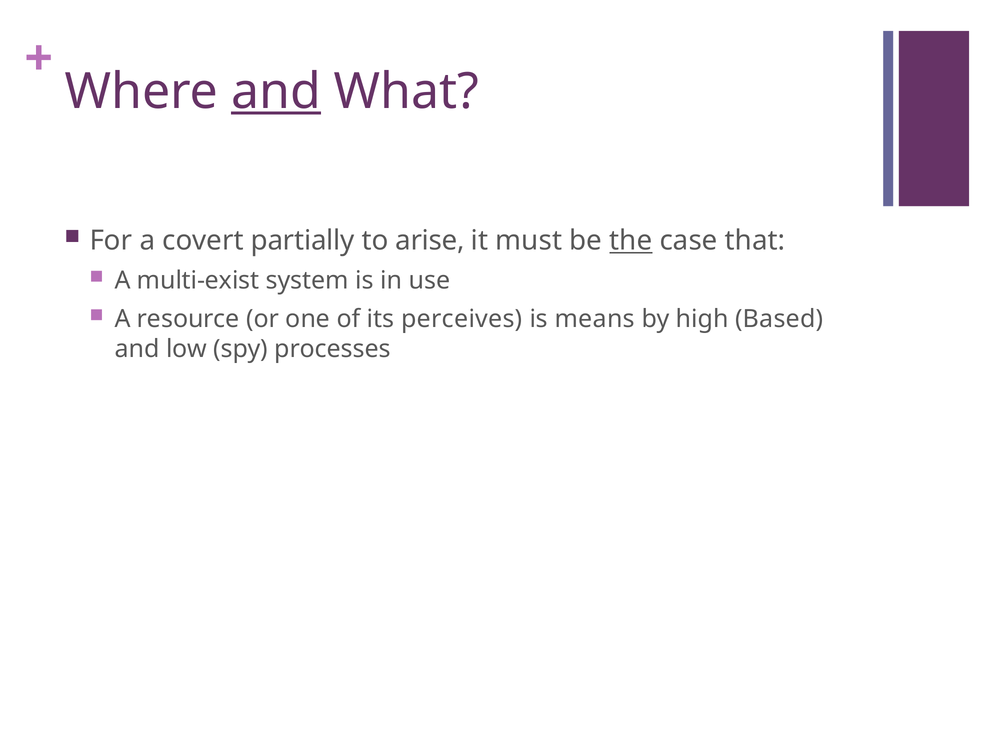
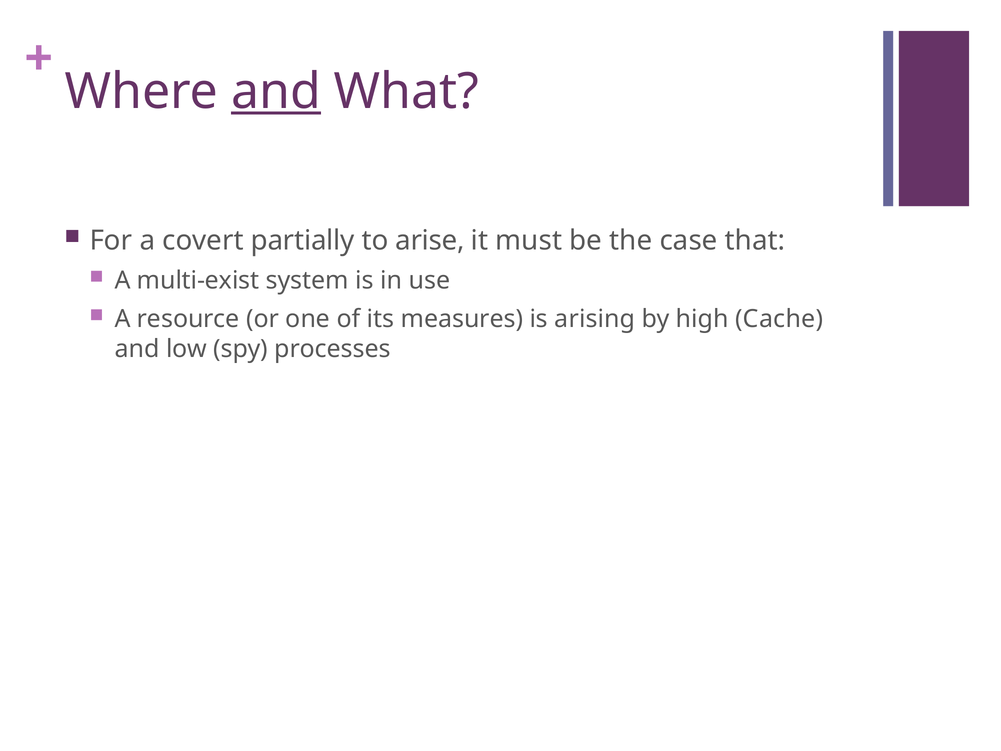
the underline: present -> none
perceives: perceives -> measures
means: means -> arising
Based: Based -> Cache
